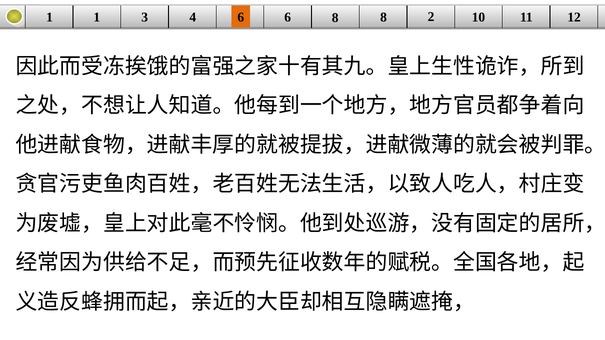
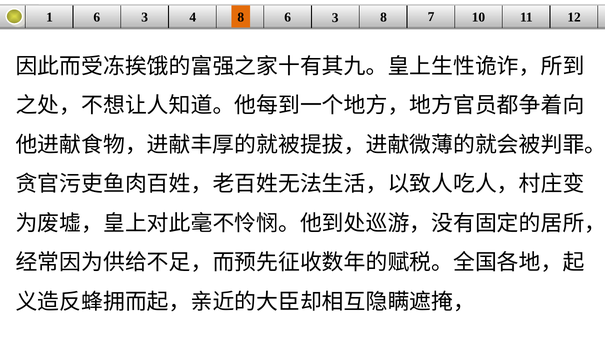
1 1: 1 -> 6
4 6: 6 -> 8
8 at (335, 18): 8 -> 3
2: 2 -> 7
